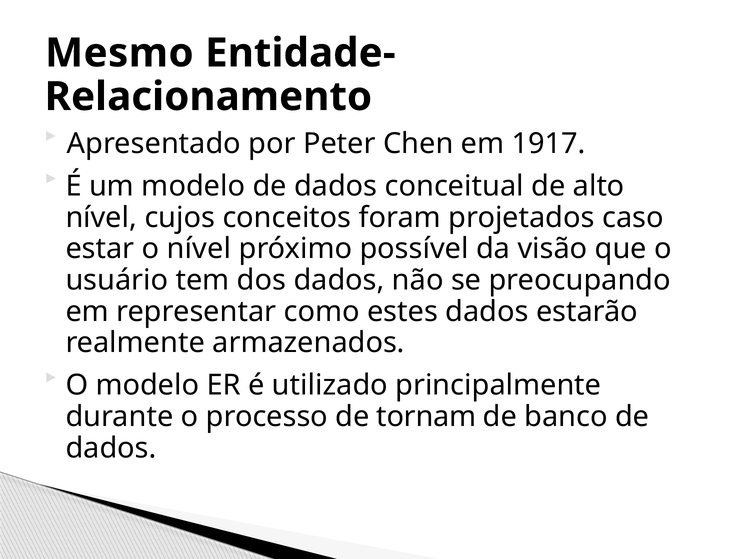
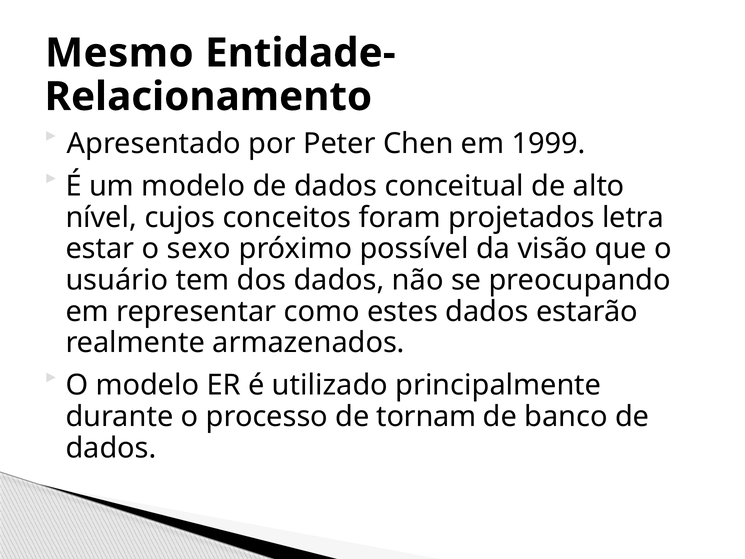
1917: 1917 -> 1999
caso: caso -> letra
o nível: nível -> sexo
